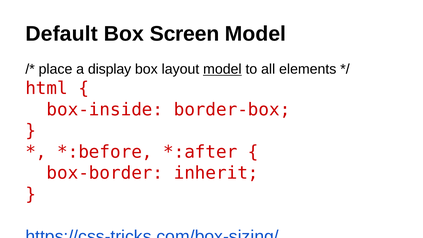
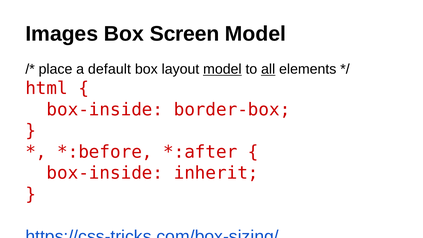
Default: Default -> Images
display: display -> default
all underline: none -> present
box-border at (105, 173): box-border -> box-inside
